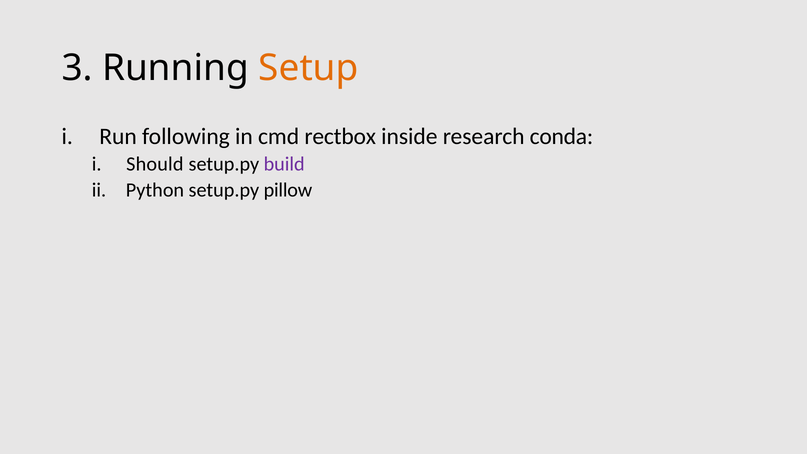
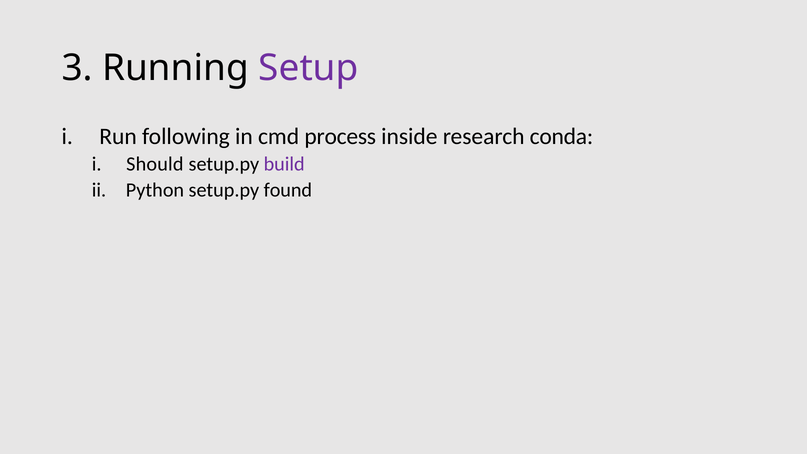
Setup colour: orange -> purple
rectbox: rectbox -> process
pillow: pillow -> found
